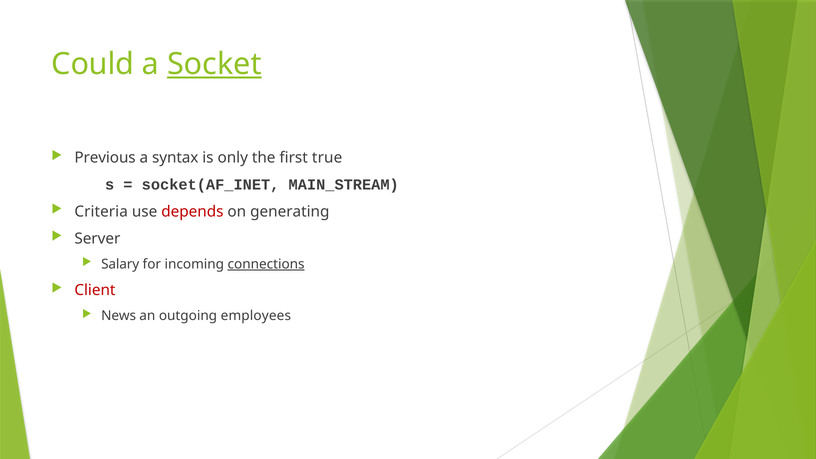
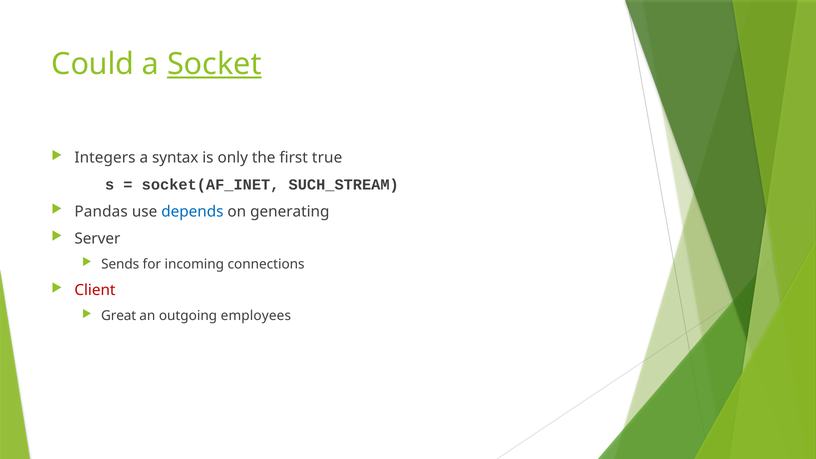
Previous: Previous -> Integers
MAIN_STREAM: MAIN_STREAM -> SUCH_STREAM
Criteria: Criteria -> Pandas
depends colour: red -> blue
Salary: Salary -> Sends
connections underline: present -> none
News: News -> Great
